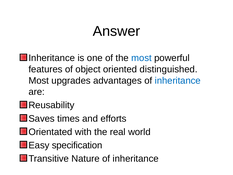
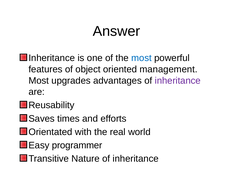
distinguished: distinguished -> management
inheritance at (178, 80) colour: blue -> purple
specification: specification -> programmer
